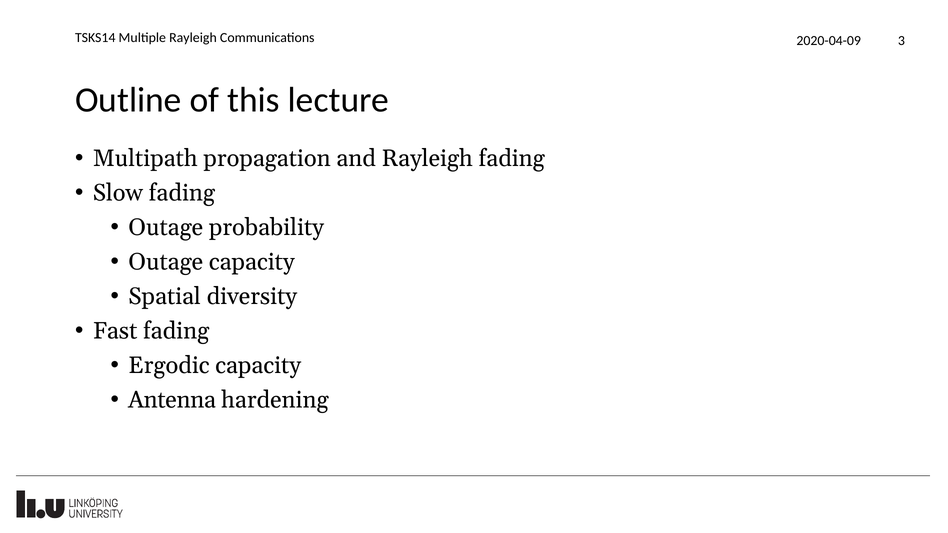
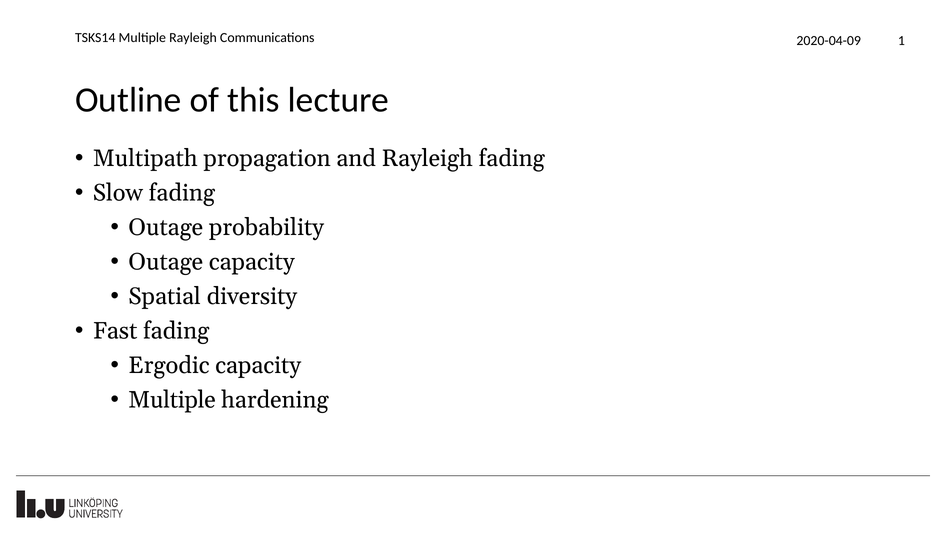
3: 3 -> 1
Antenna at (172, 400): Antenna -> Multiple
